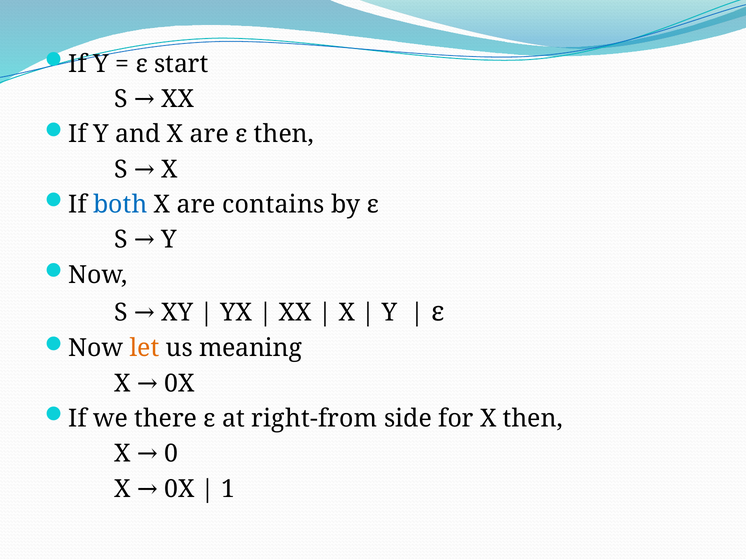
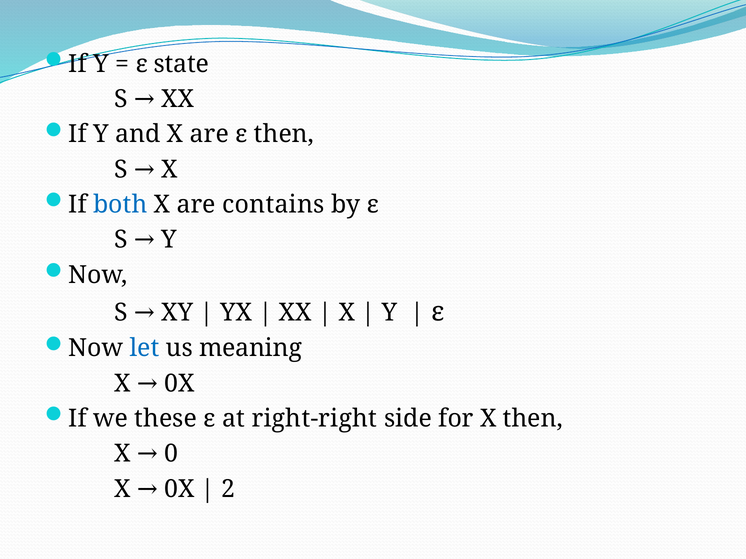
start: start -> state
let colour: orange -> blue
there: there -> these
right-from: right-from -> right-right
1: 1 -> 2
